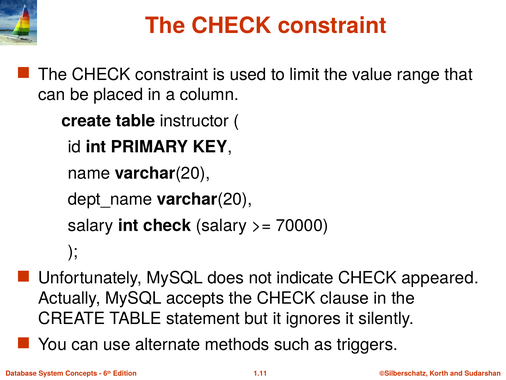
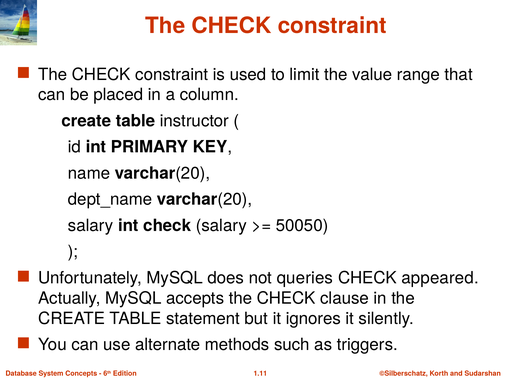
70000: 70000 -> 50050
indicate: indicate -> queries
